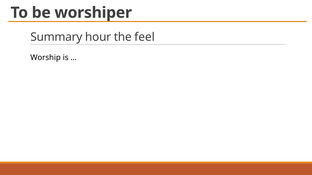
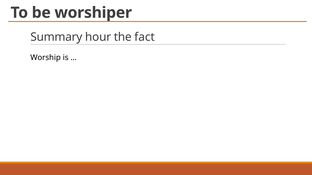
feel: feel -> fact
